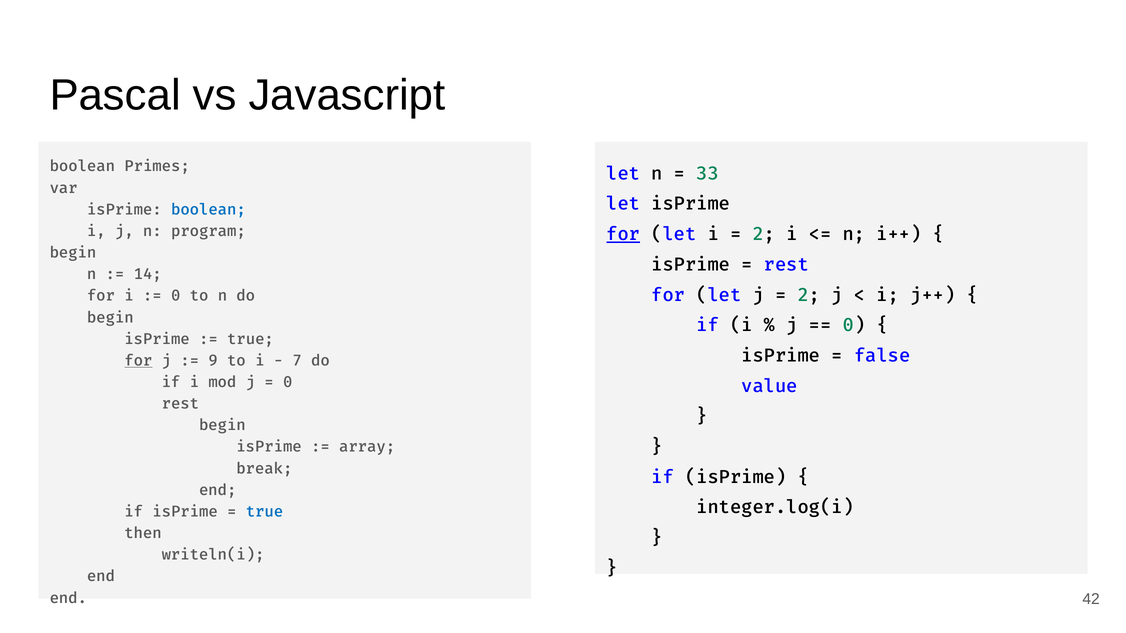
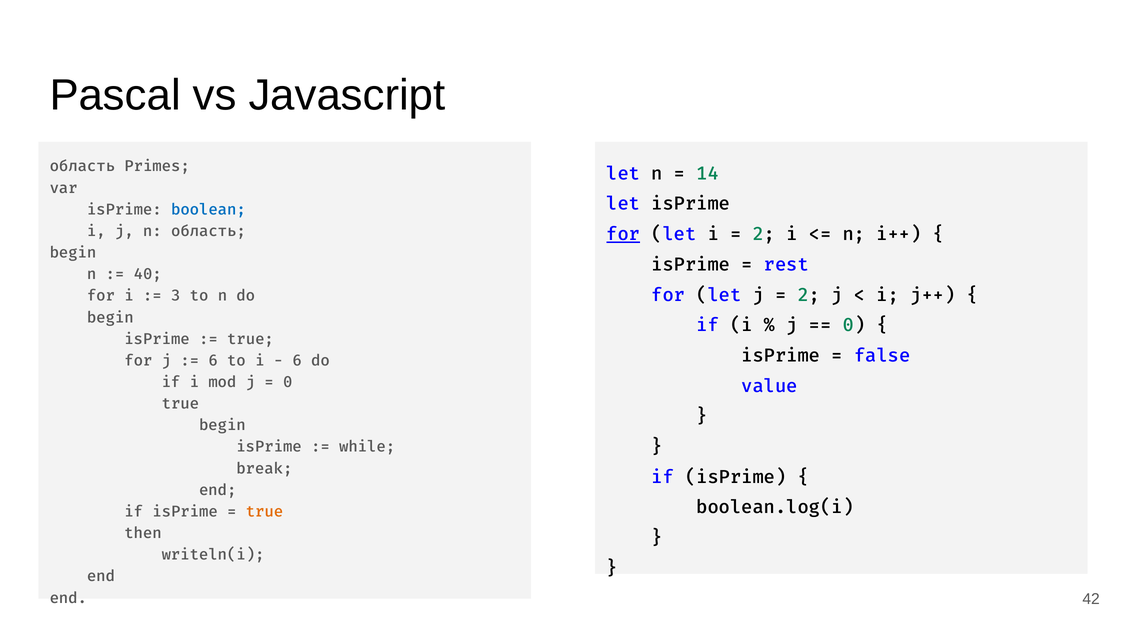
boolean at (82, 166): boolean -> область
33: 33 -> 14
n program: program -> область
14: 14 -> 40
0 at (176, 296): 0 -> 3
for at (138, 361) underline: present -> none
9 at (213, 361): 9 -> 6
7 at (297, 361): 7 -> 6
rest at (180, 404): rest -> true
array: array -> while
integer.log(i: integer.log(i -> boolean.log(i
true at (264, 512) colour: blue -> orange
